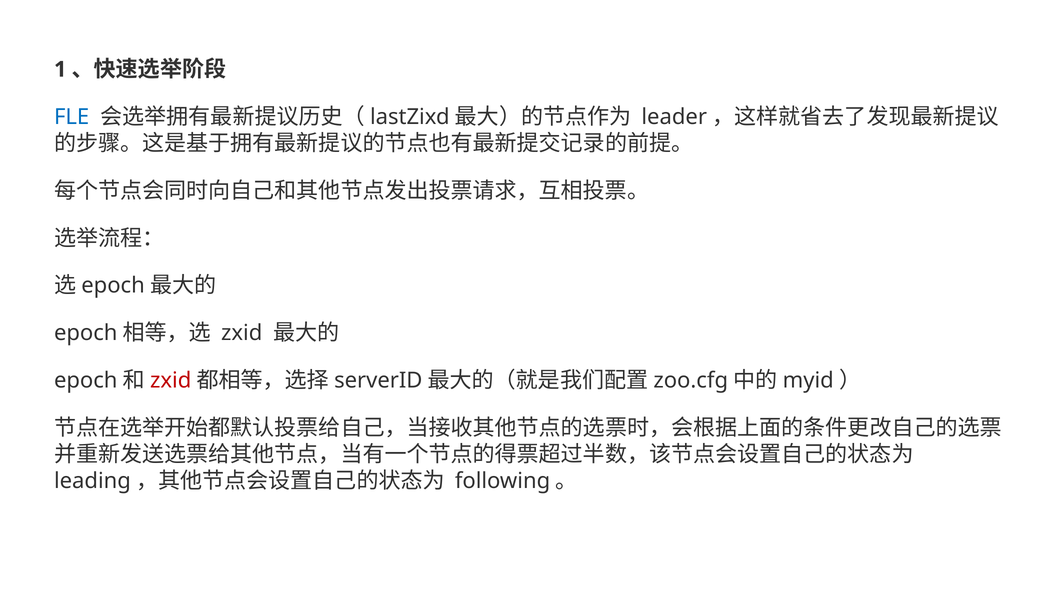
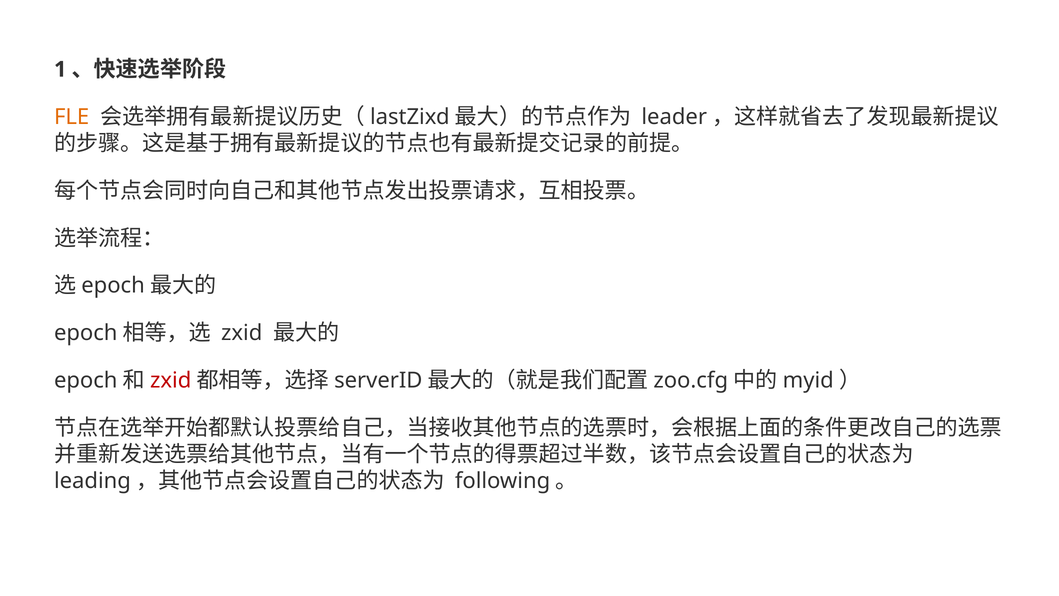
FLE colour: blue -> orange
